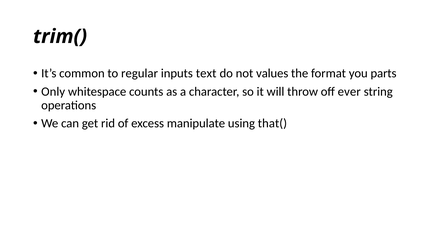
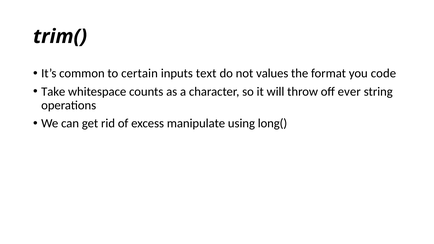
regular: regular -> certain
parts: parts -> code
Only: Only -> Take
that(: that( -> long(
